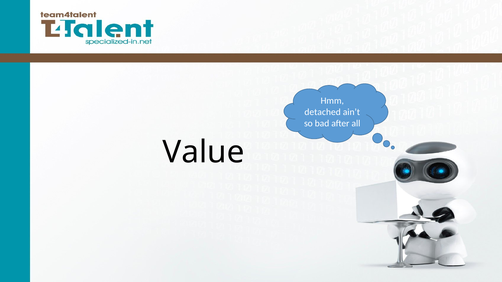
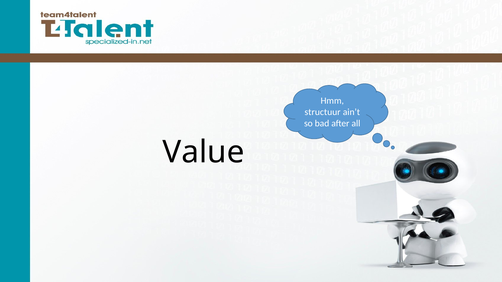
detached: detached -> structuur
